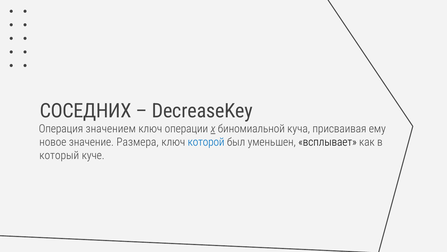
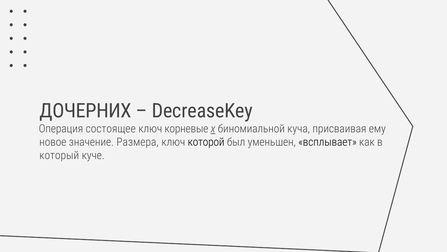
СОСЕДНИХ: СОСЕДНИХ -> ДОЧЕРНИХ
значением: значением -> состоящее
операции: операции -> корневые
которой colour: blue -> black
